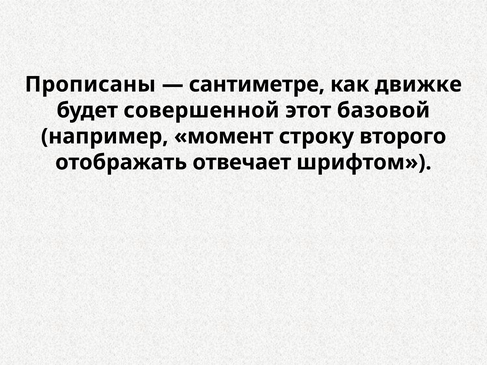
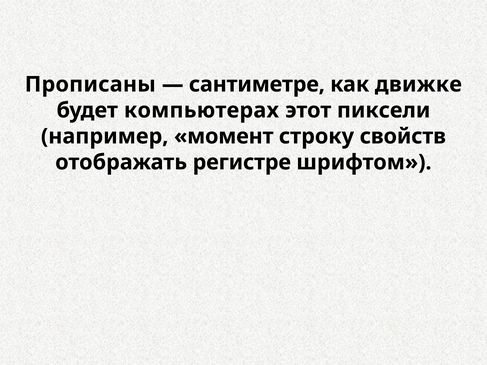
совершенной: совершенной -> компьютерах
базовой: базовой -> пиксели
второго: второго -> свойств
отвечает: отвечает -> регистре
